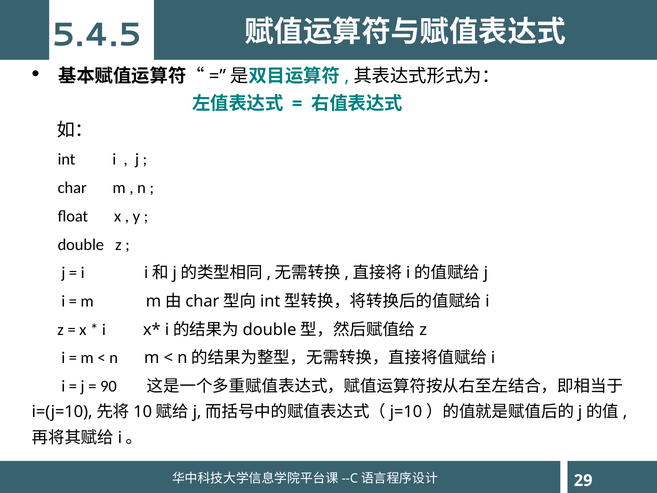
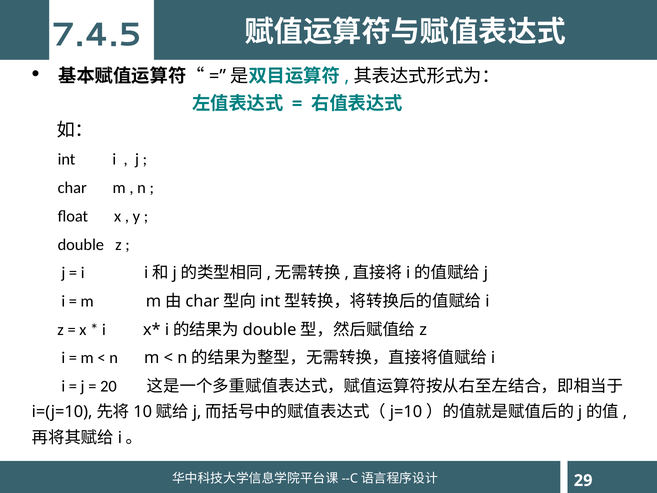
5.4.5: 5.4.5 -> 7.4.5
90: 90 -> 20
